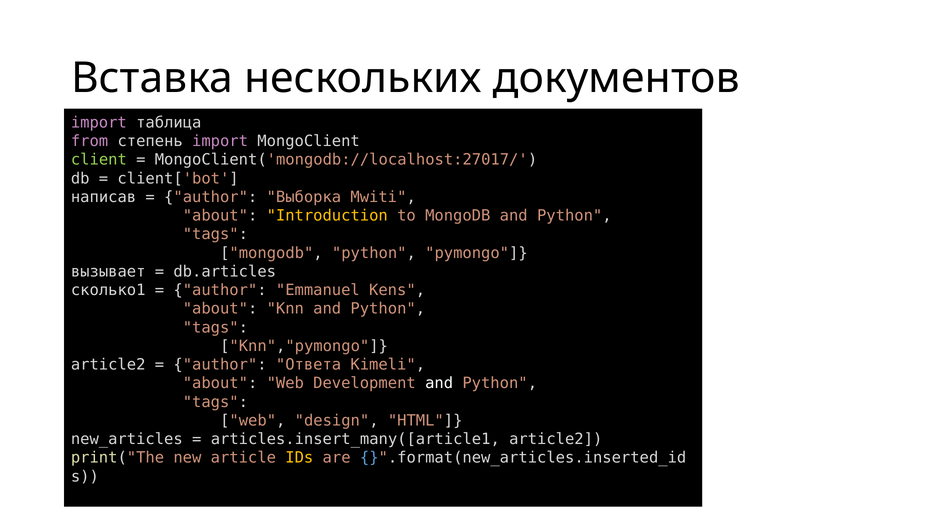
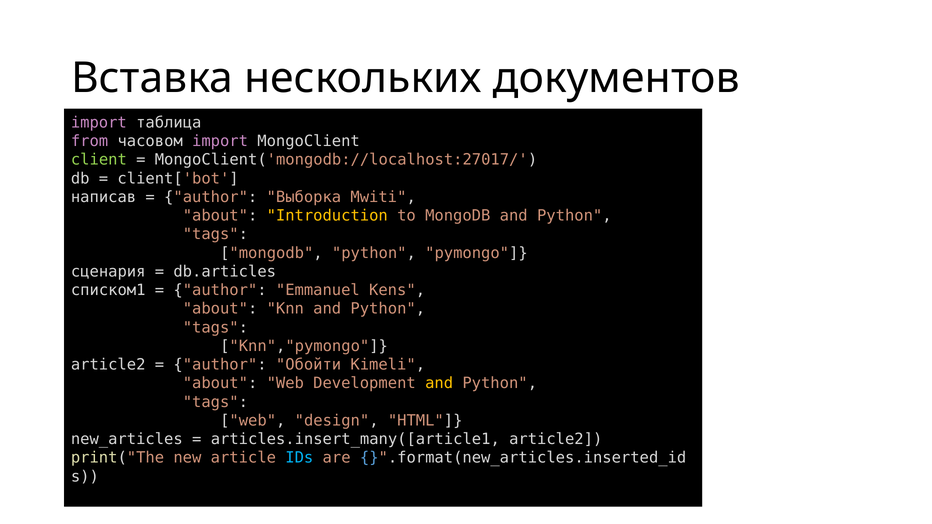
степень: степень -> часовом
вызывает: вызывает -> сценария
сколько1: сколько1 -> списком1
Ответа: Ответа -> Обойти
and at (439, 383) colour: white -> yellow
IDs colour: yellow -> light blue
